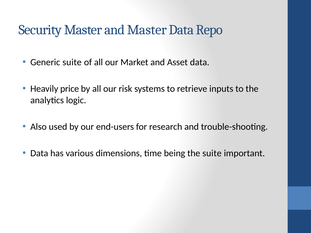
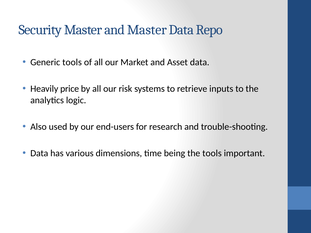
Generic suite: suite -> tools
the suite: suite -> tools
